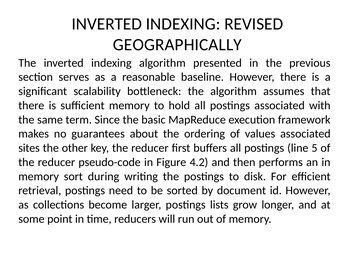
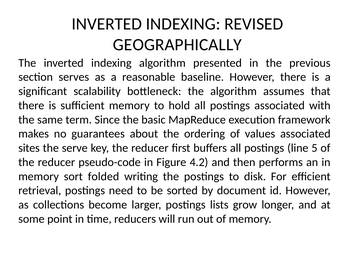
other: other -> serve
during: during -> folded
